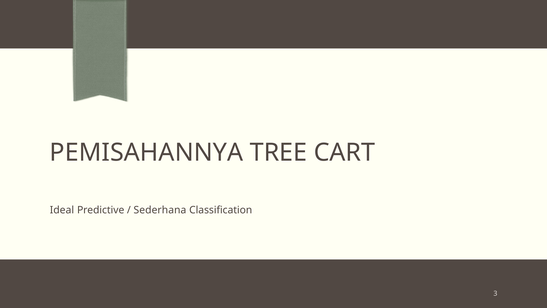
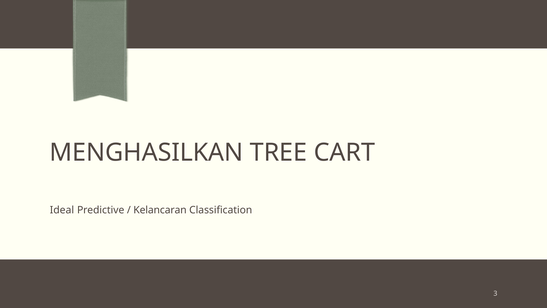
PEMISAHANNYA: PEMISAHANNYA -> MENGHASILKAN
Sederhana: Sederhana -> Kelancaran
